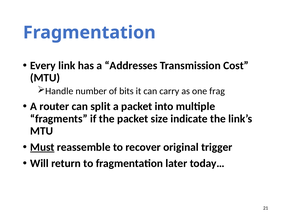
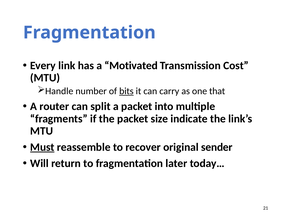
Addresses: Addresses -> Motivated
bits underline: none -> present
frag: frag -> that
trigger: trigger -> sender
